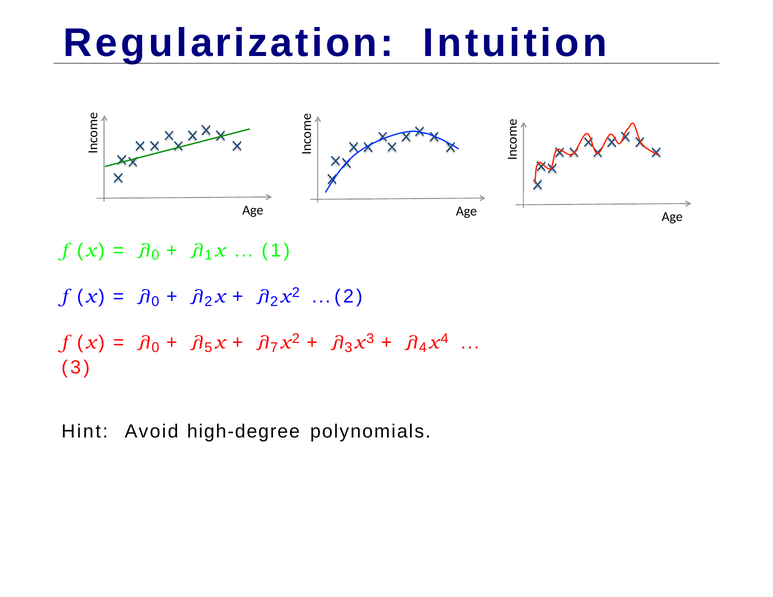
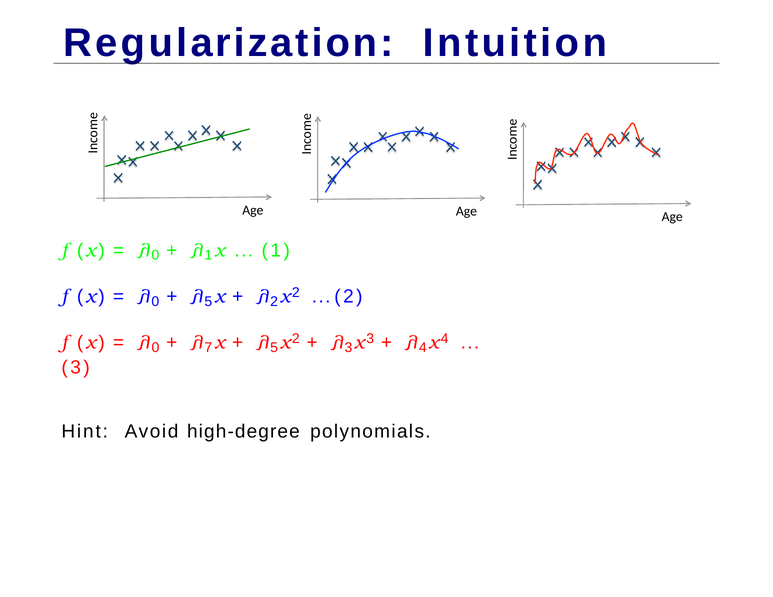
2 at (208, 302): 2 -> 5
5: 5 -> 7
7 at (274, 348): 7 -> 5
